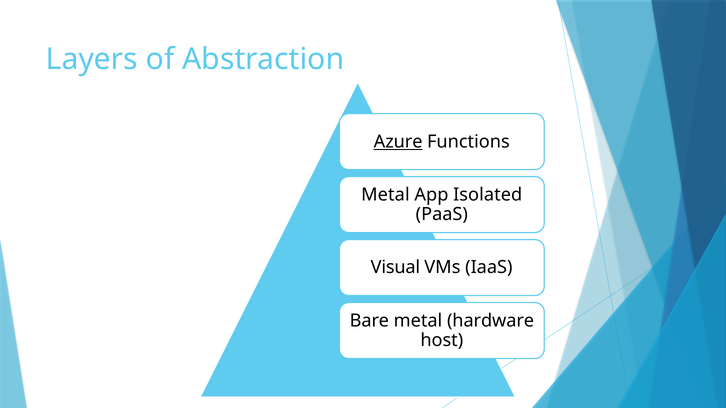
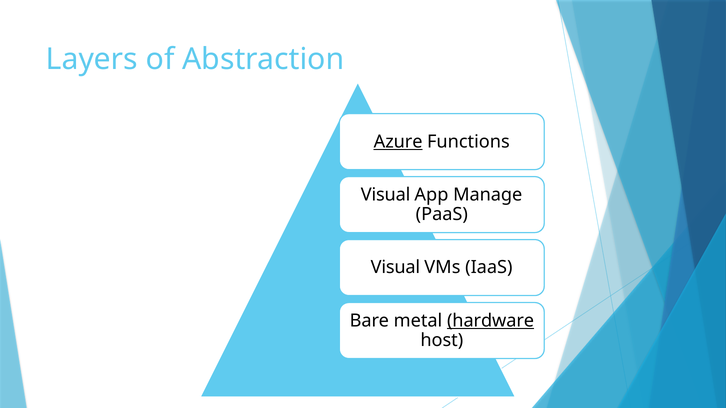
Metal at (385, 195): Metal -> Visual
Isolated: Isolated -> Manage
hardware underline: none -> present
